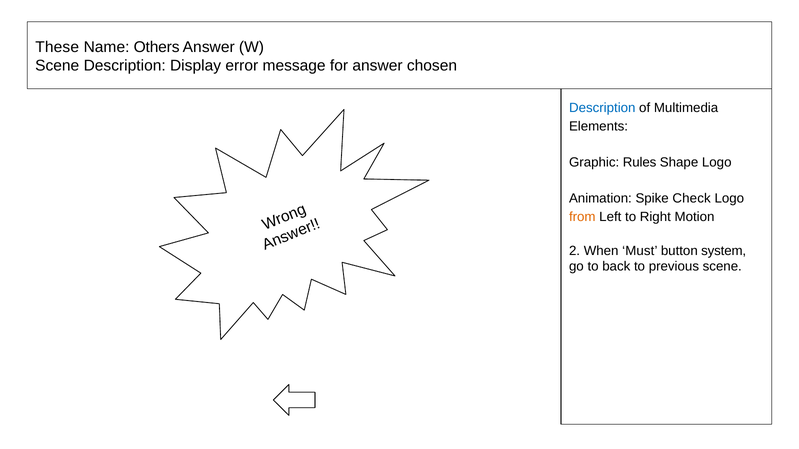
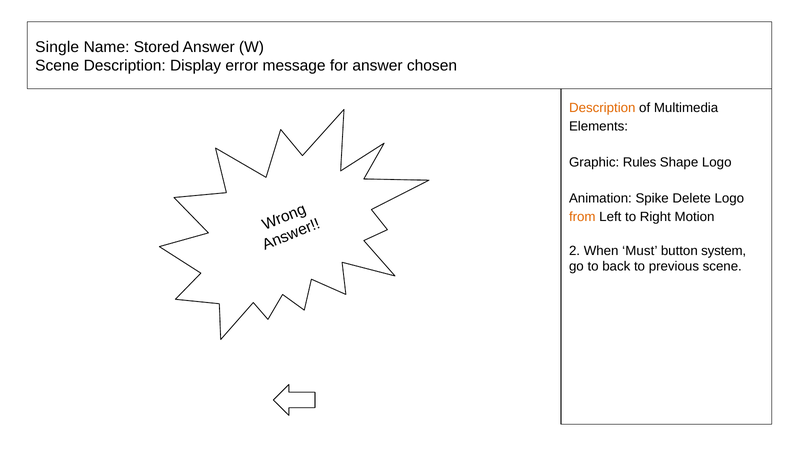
These: These -> Single
Others: Others -> Stored
Description at (602, 108) colour: blue -> orange
Check: Check -> Delete
